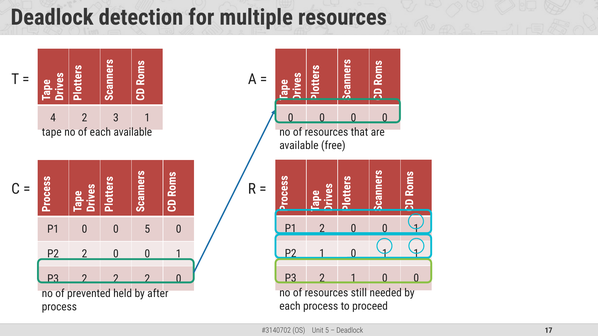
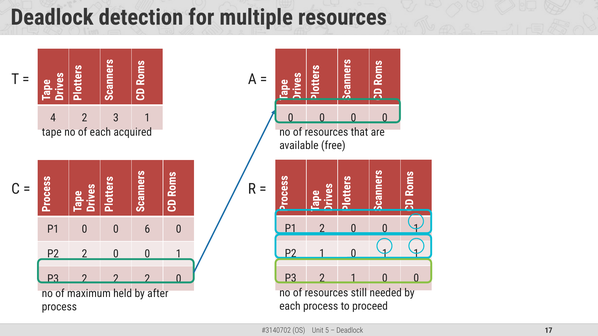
each available: available -> acquired
0 5: 5 -> 6
prevented: prevented -> maximum
